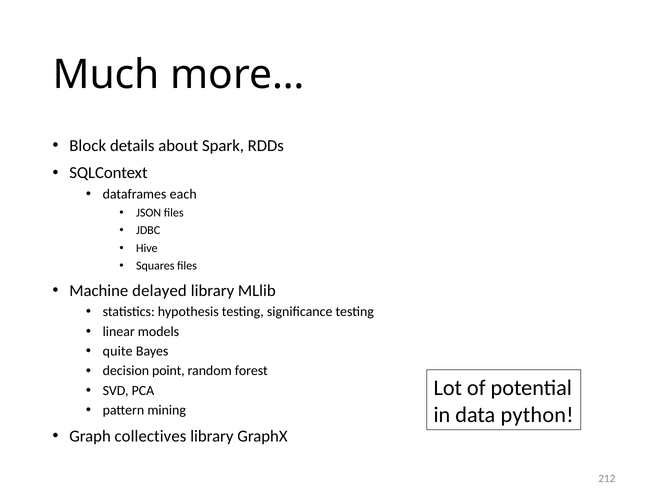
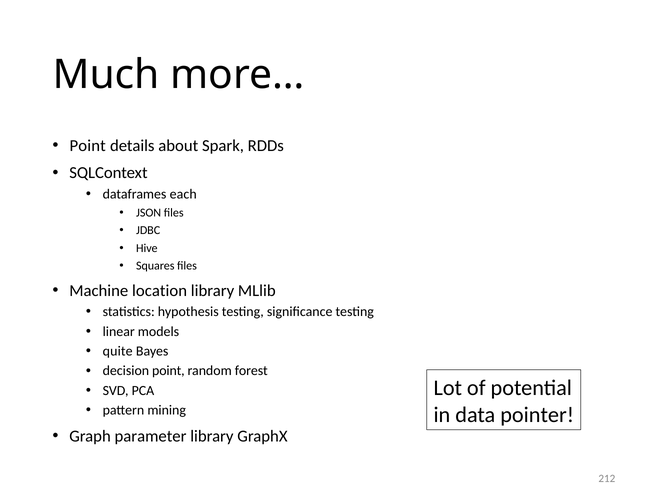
Block at (88, 146): Block -> Point
delayed: delayed -> location
python: python -> pointer
collectives: collectives -> parameter
